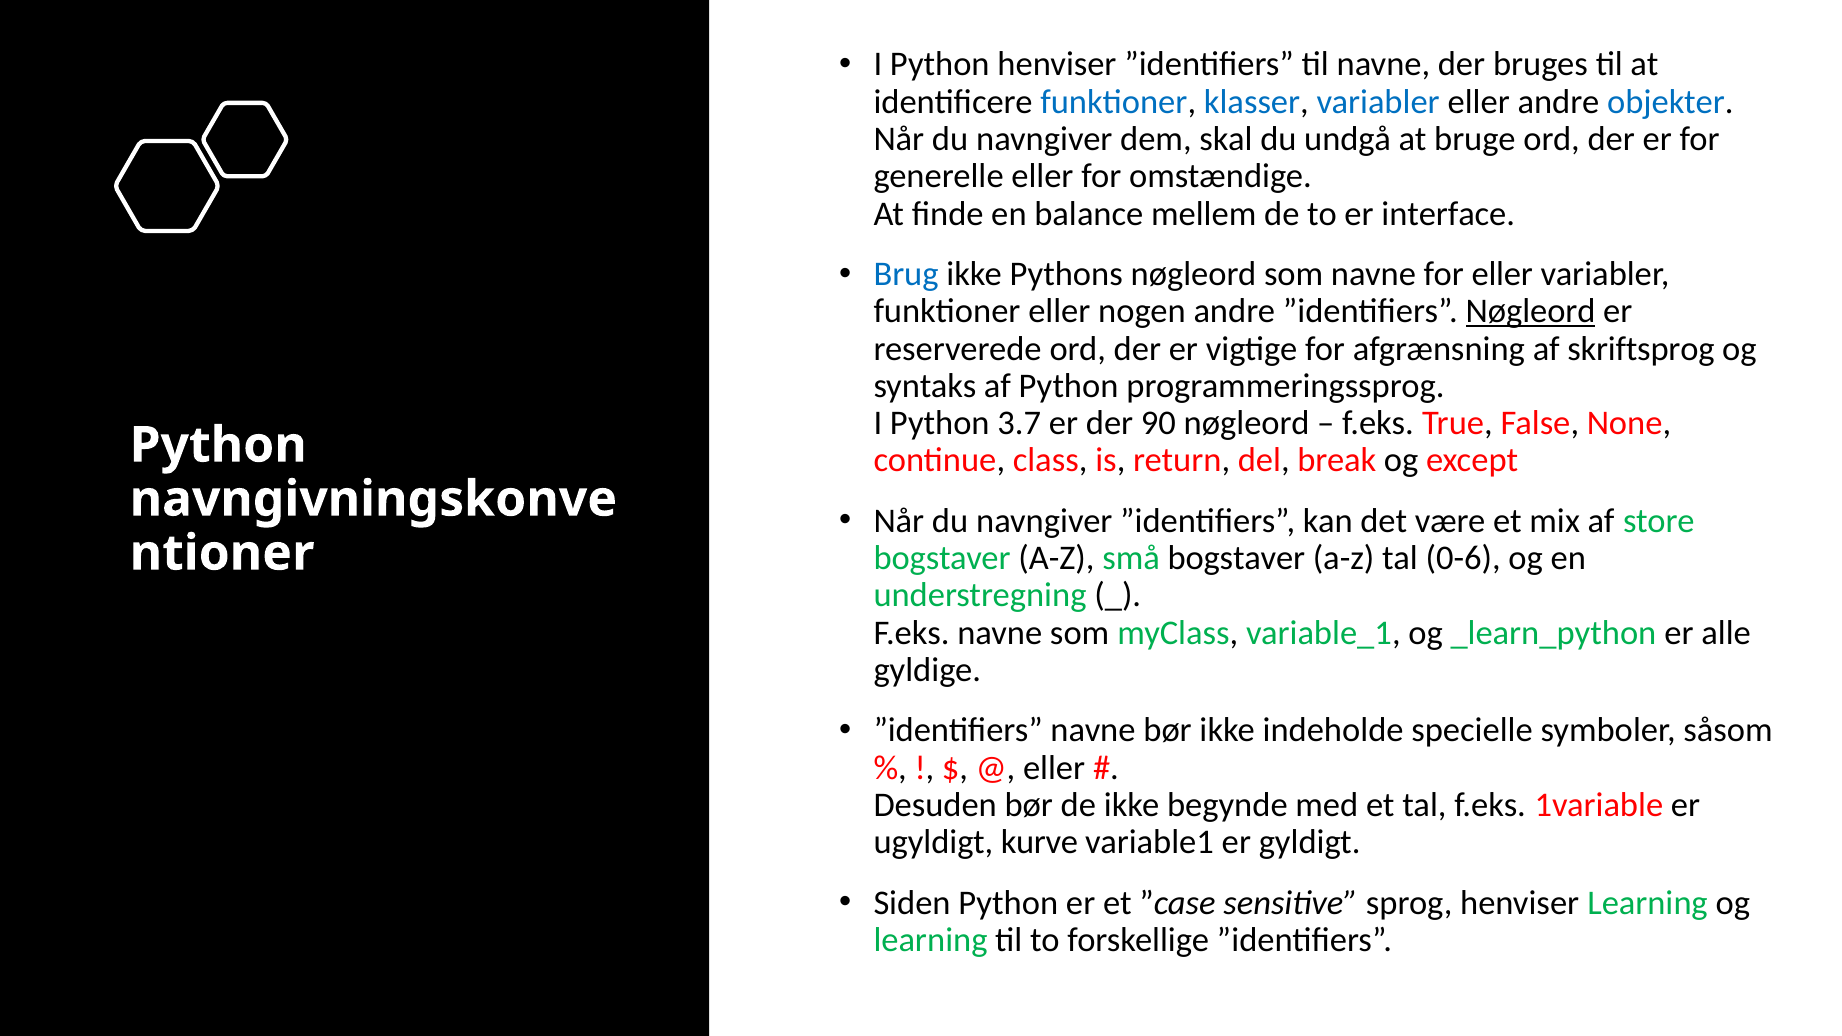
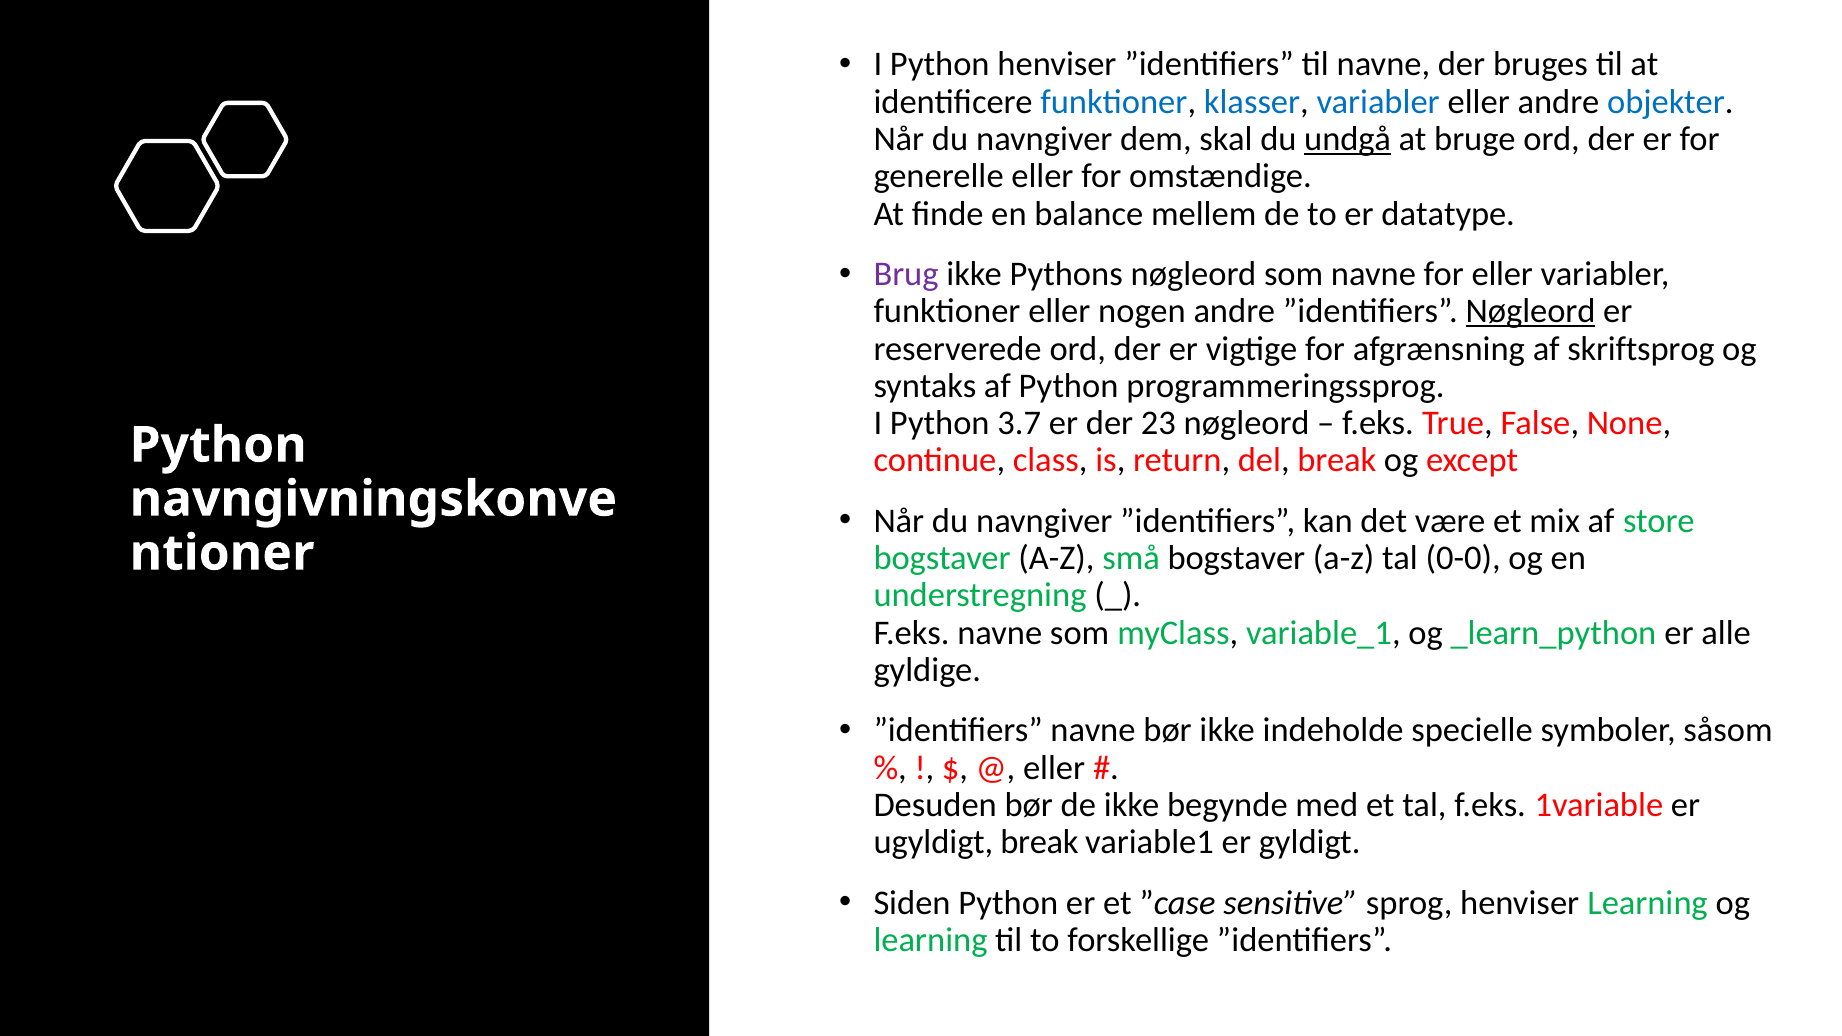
undgå underline: none -> present
interface: interface -> datatype
Brug colour: blue -> purple
90: 90 -> 23
0-6: 0-6 -> 0-0
ugyldigt kurve: kurve -> break
